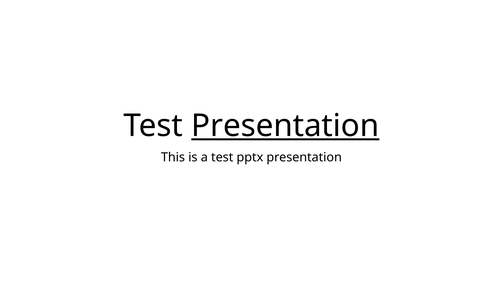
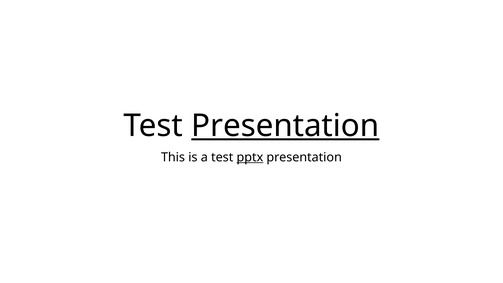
pptx underline: none -> present
